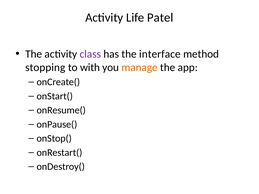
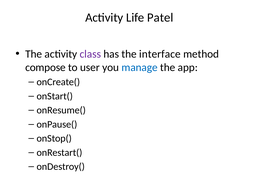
stopping: stopping -> compose
with: with -> user
manage colour: orange -> blue
